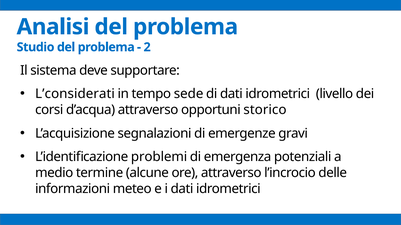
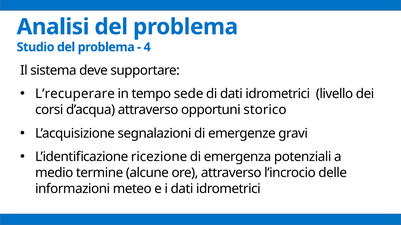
2: 2 -> 4
L’considerati: L’considerati -> L’recuperare
problemi: problemi -> ricezione
